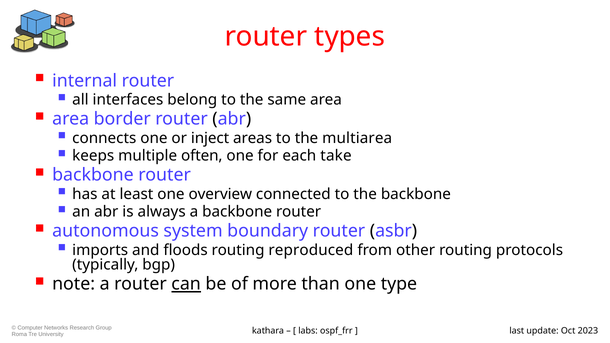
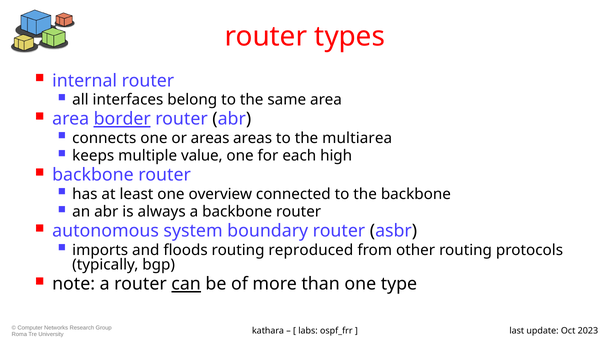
border underline: none -> present
or inject: inject -> areas
often: often -> value
take: take -> high
